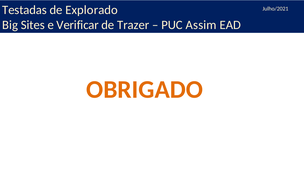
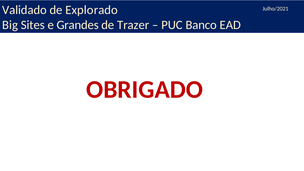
Testadas: Testadas -> Validado
Verificar: Verificar -> Grandes
Assim: Assim -> Banco
OBRIGADO colour: orange -> red
